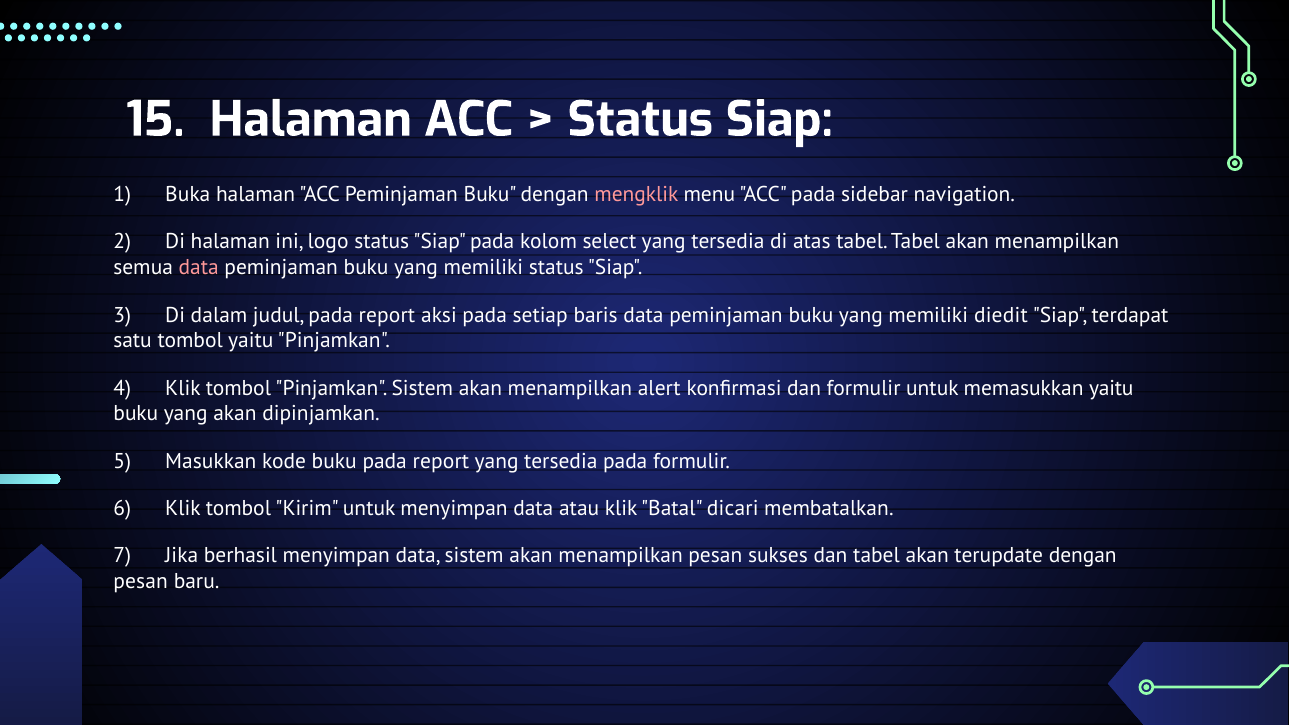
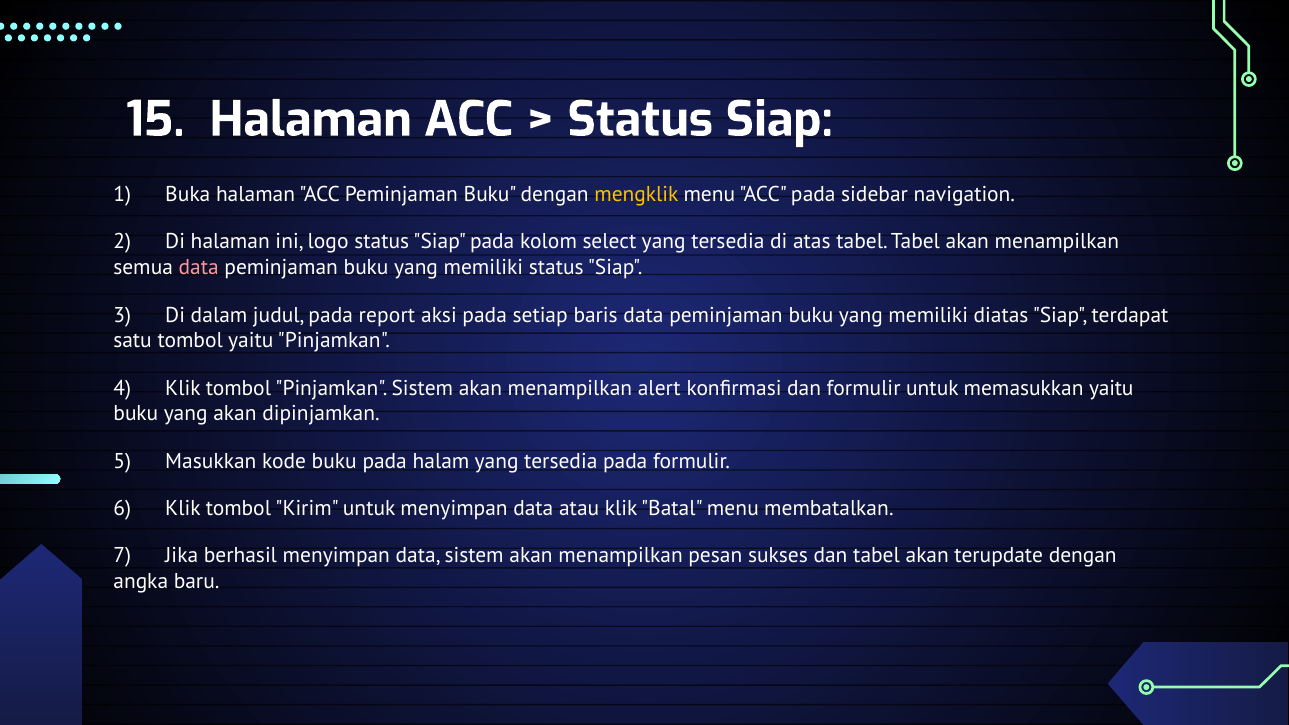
mengklik colour: pink -> yellow
diedit: diedit -> diatas
buku pada report: report -> halam
Batal dicari: dicari -> menu
pesan at (141, 581): pesan -> angka
